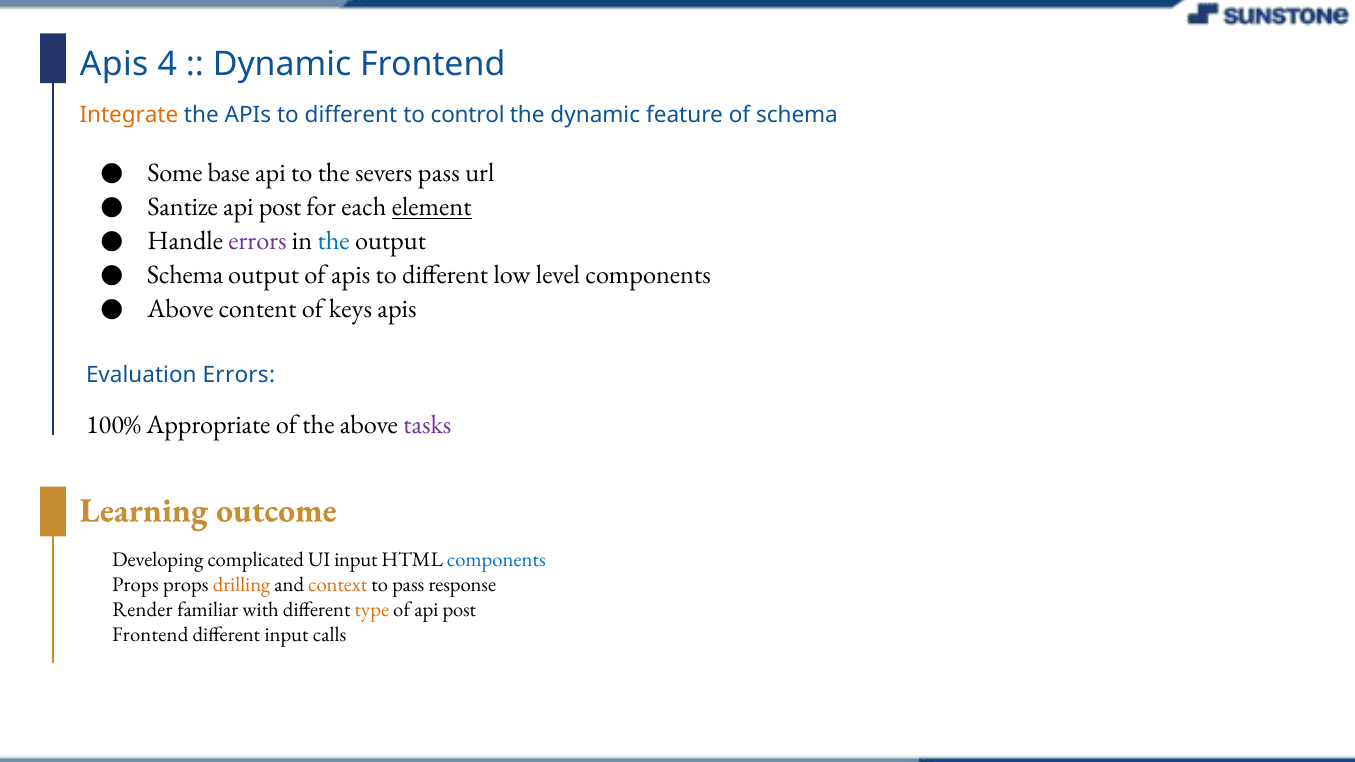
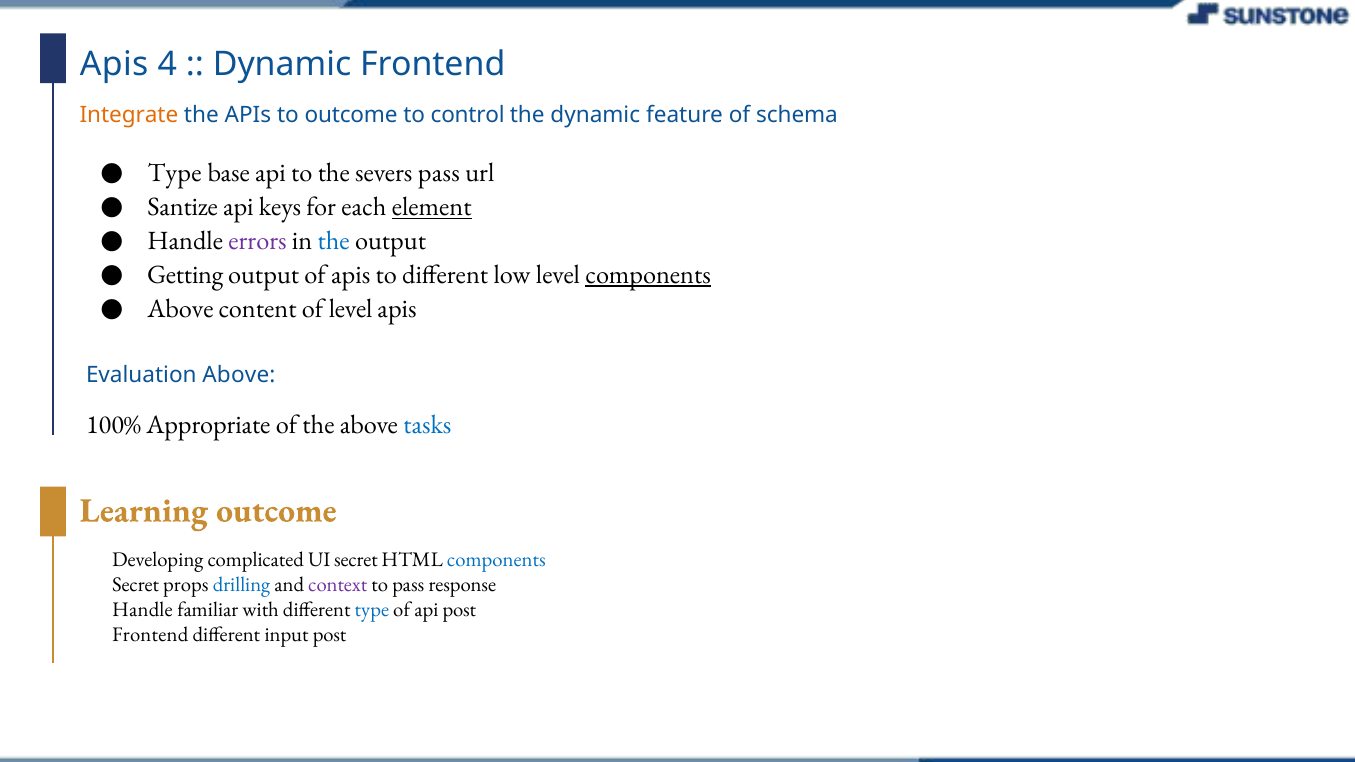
the APIs to different: different -> outcome
Some at (175, 173): Some -> Type
post at (280, 207): post -> keys
Schema at (185, 275): Schema -> Getting
components at (648, 275) underline: none -> present
of keys: keys -> level
Evaluation Errors: Errors -> Above
tasks colour: purple -> blue
UI input: input -> secret
Props at (135, 585): Props -> Secret
drilling colour: orange -> blue
context colour: orange -> purple
Render at (142, 610): Render -> Handle
type at (372, 610) colour: orange -> blue
input calls: calls -> post
